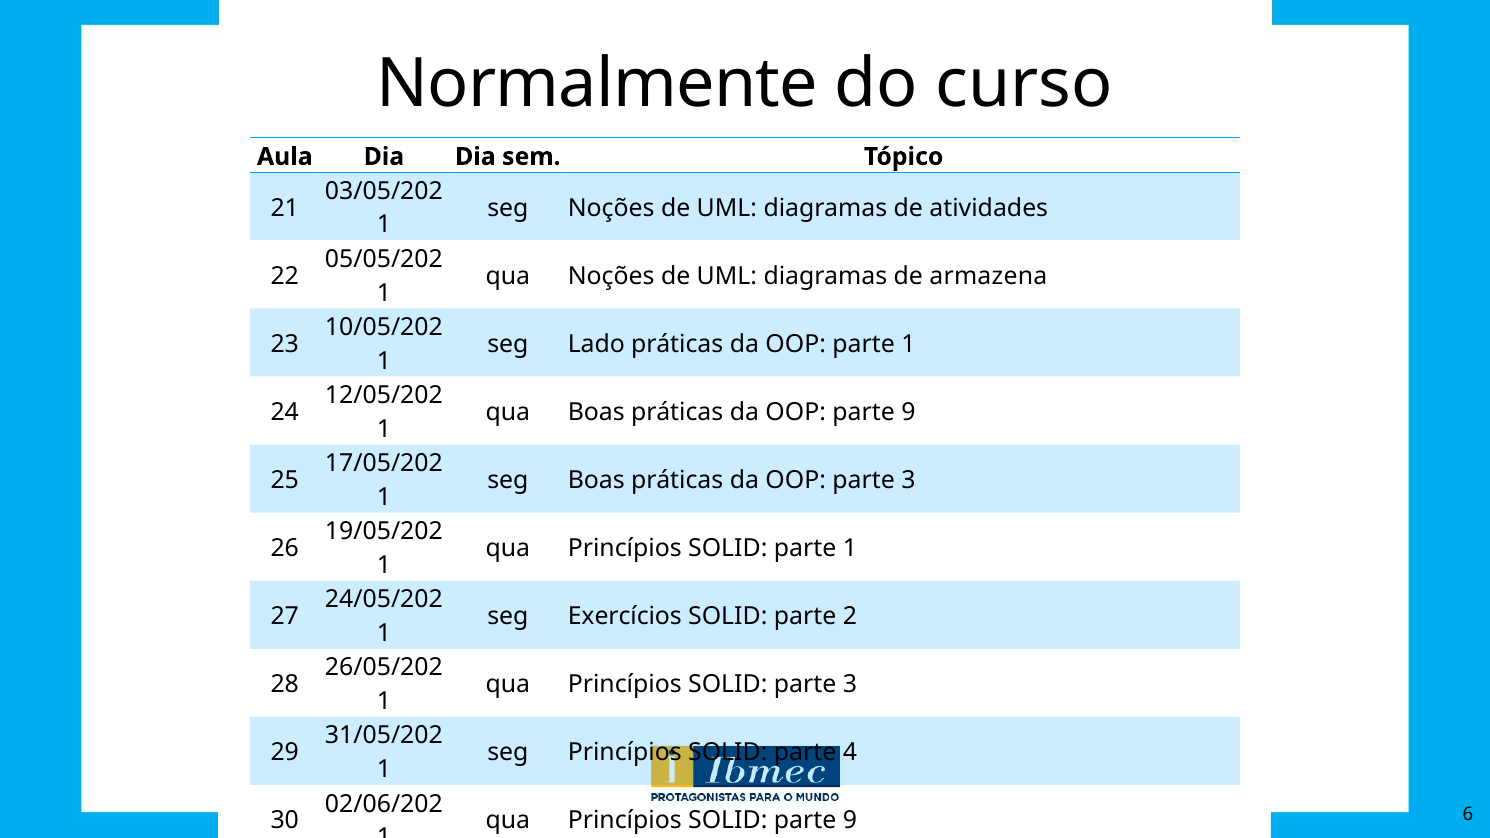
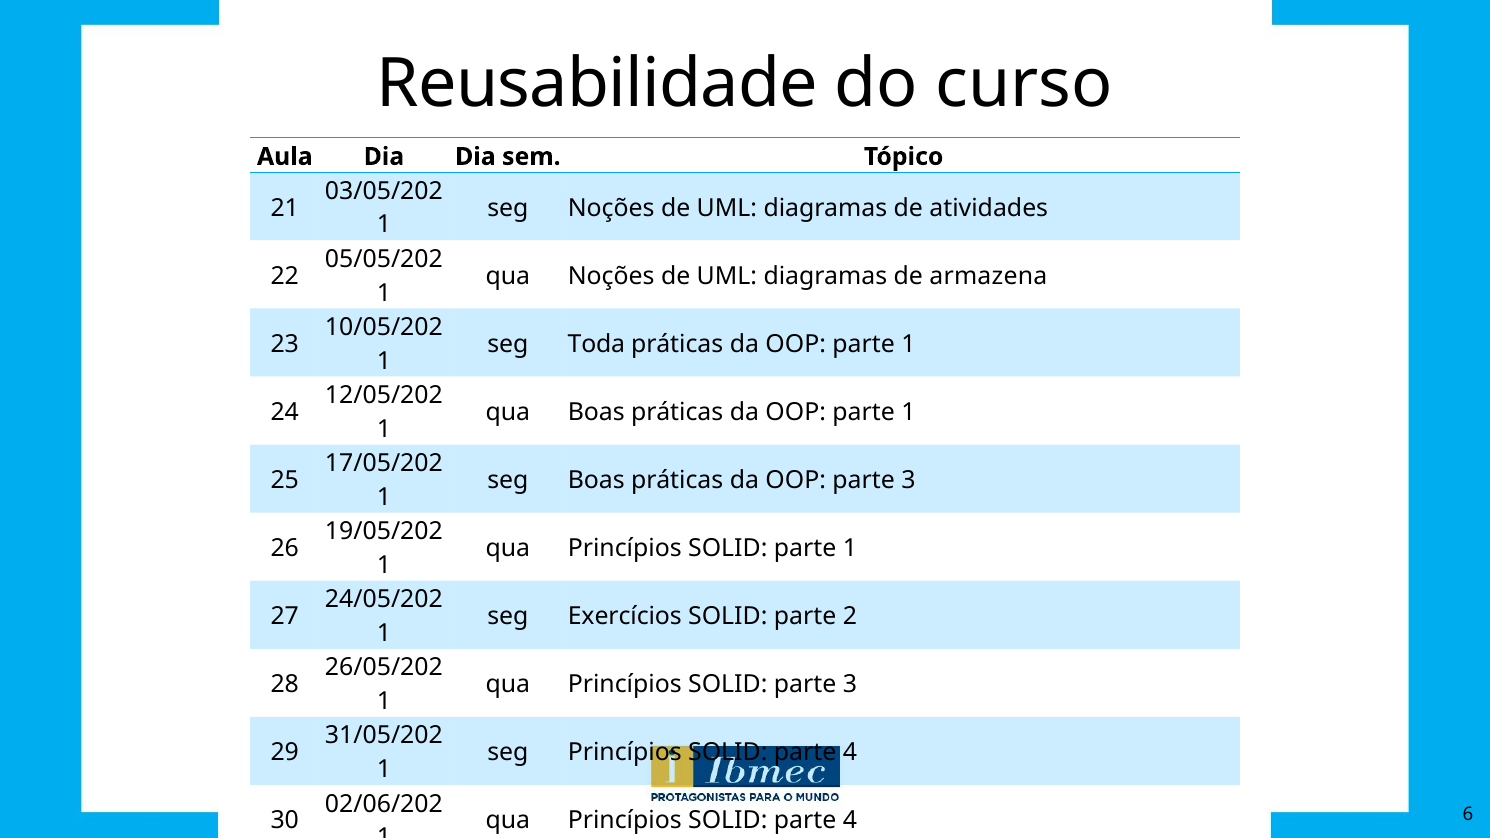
Normalmente: Normalmente -> Reusabilidade
Lado: Lado -> Toda
9 at (908, 412): 9 -> 1
9 at (850, 821): 9 -> 4
